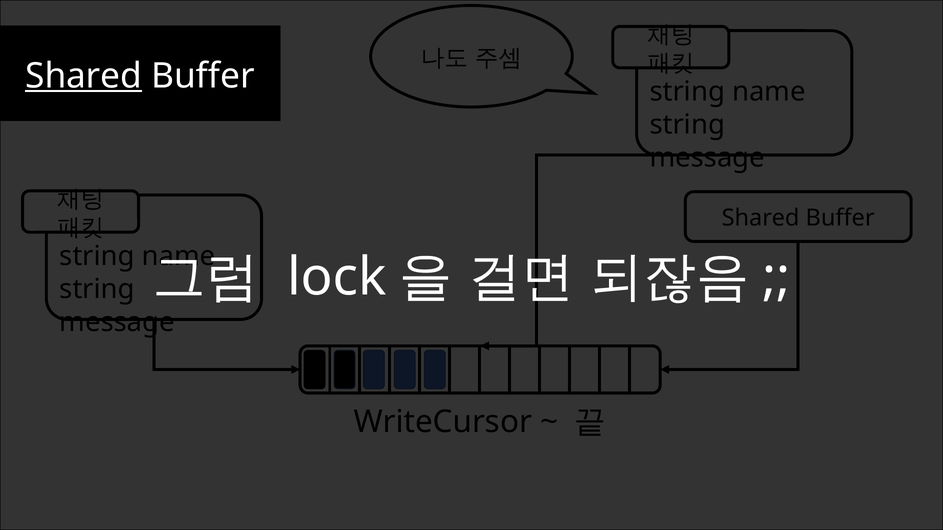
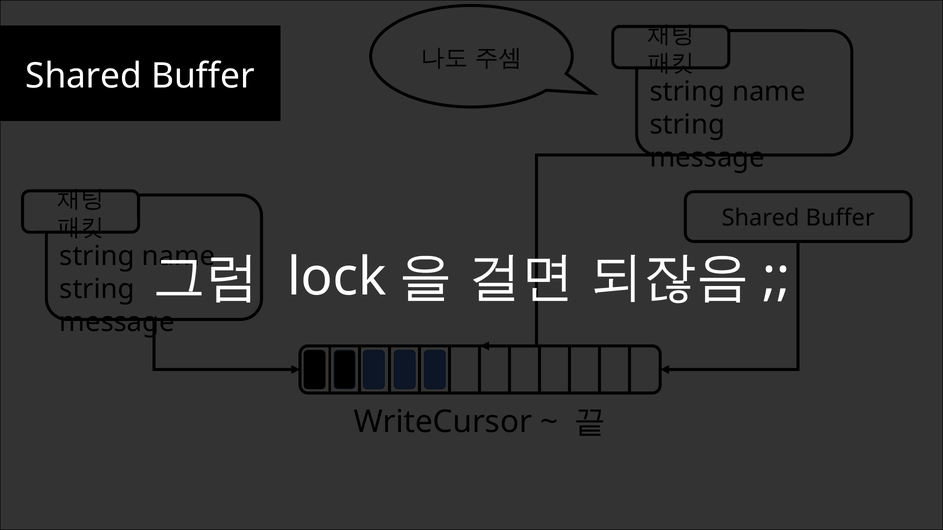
Shared at (84, 76) underline: present -> none
